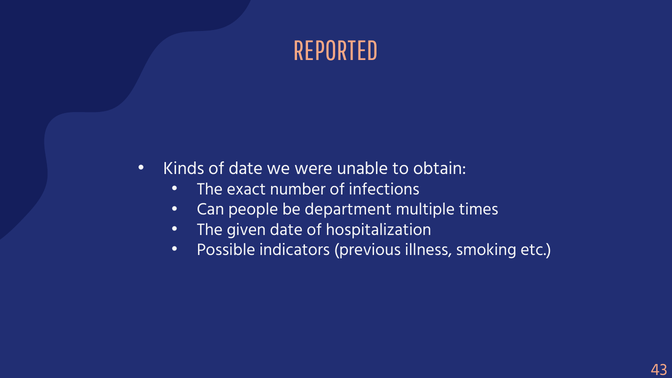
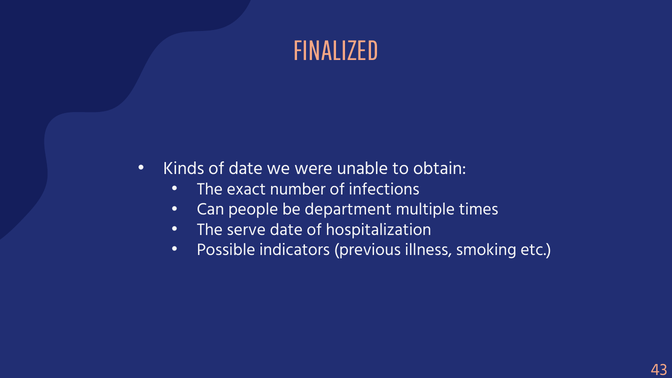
REPORTED: REPORTED -> FINALIZED
given: given -> serve
